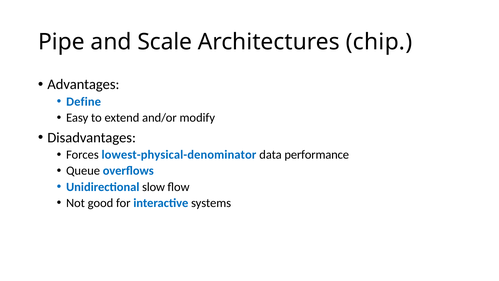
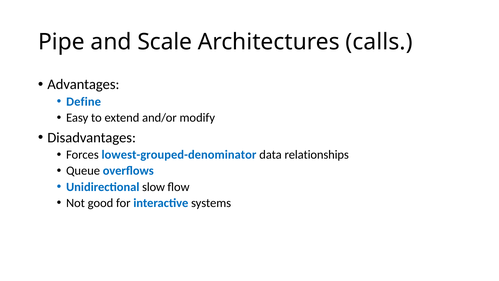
chip: chip -> calls
lowest-physical-denominator: lowest-physical-denominator -> lowest-grouped-denominator
performance: performance -> relationships
